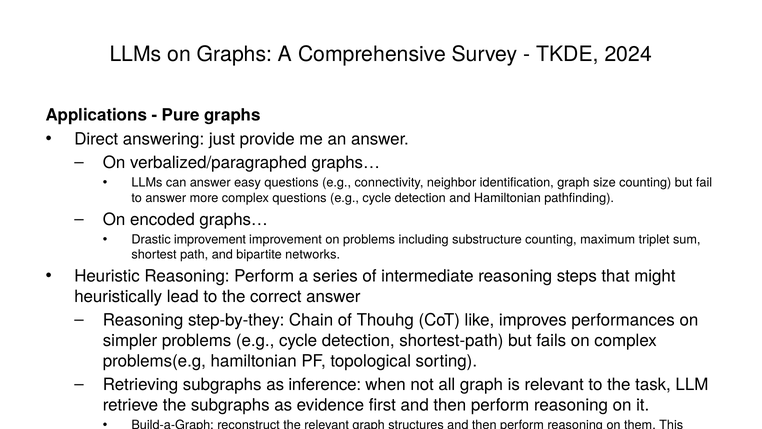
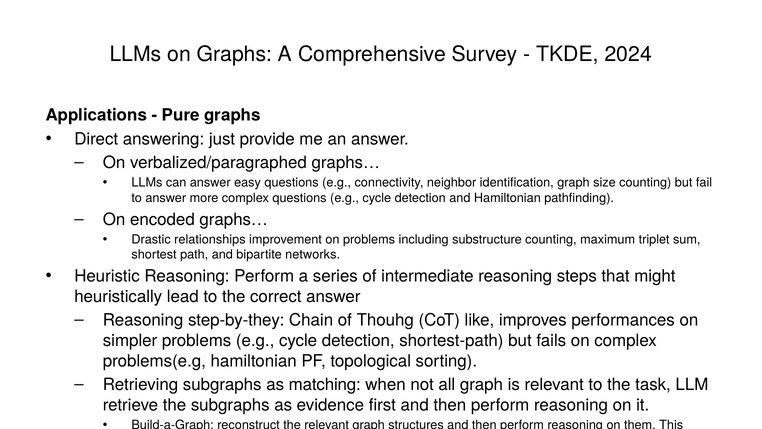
Drastic improvement: improvement -> relationships
inference: inference -> matching
